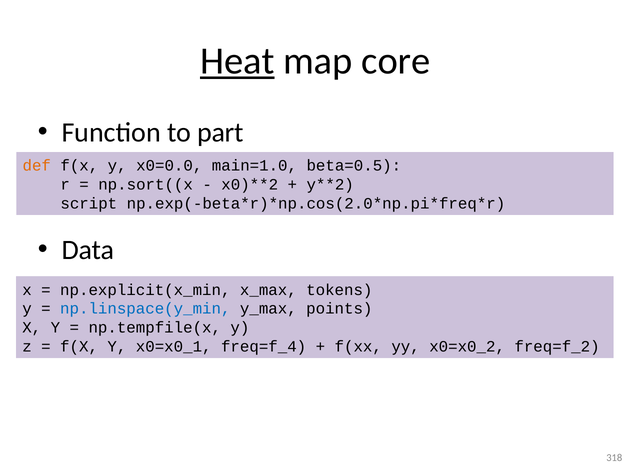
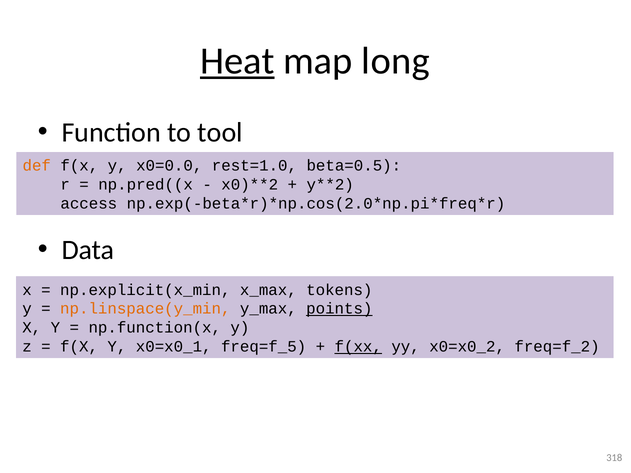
core: core -> long
part: part -> tool
main=1.0: main=1.0 -> rest=1.0
np.sort((x: np.sort((x -> np.pred((x
script: script -> access
np.linspace(y_min colour: blue -> orange
points underline: none -> present
np.tempfile(x: np.tempfile(x -> np.function(x
freq=f_4: freq=f_4 -> freq=f_5
f(xx underline: none -> present
